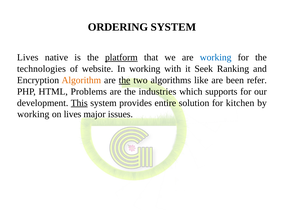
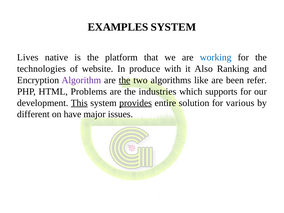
ORDERING: ORDERING -> EXAMPLES
platform underline: present -> none
In working: working -> produce
Seek: Seek -> Also
Algorithm colour: orange -> purple
provides underline: none -> present
kitchen: kitchen -> various
working at (33, 114): working -> different
on lives: lives -> have
